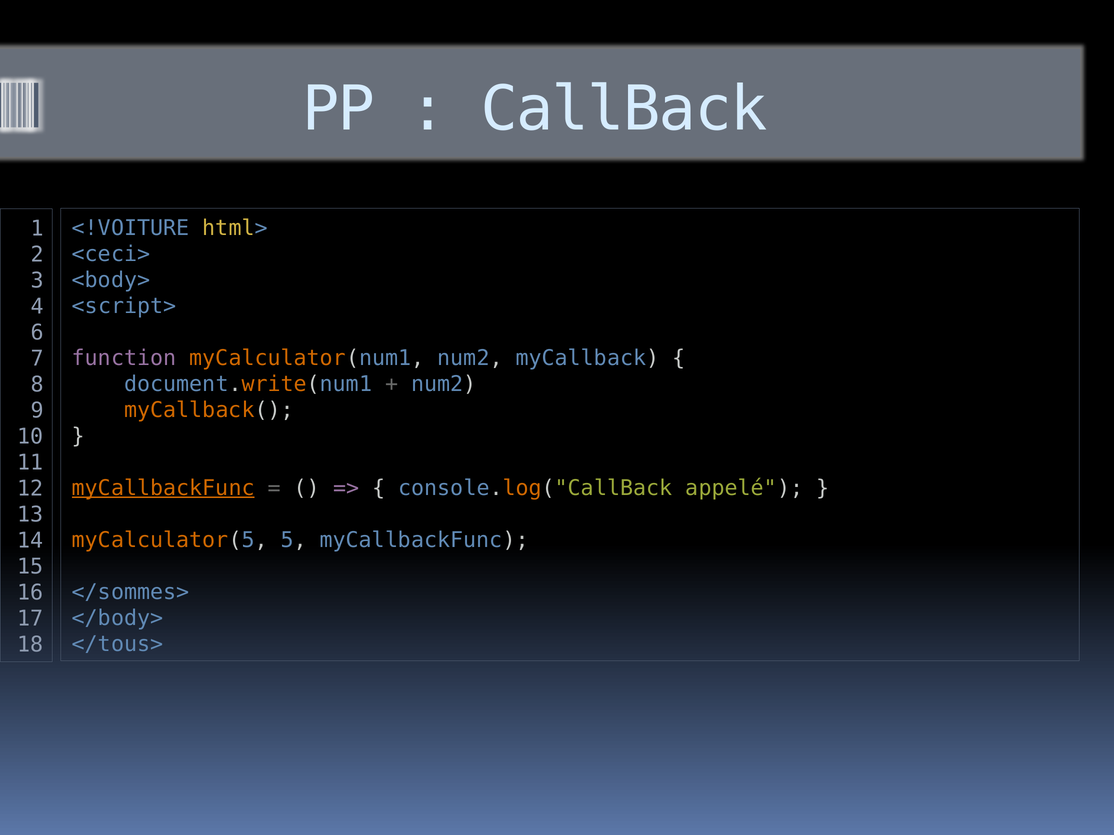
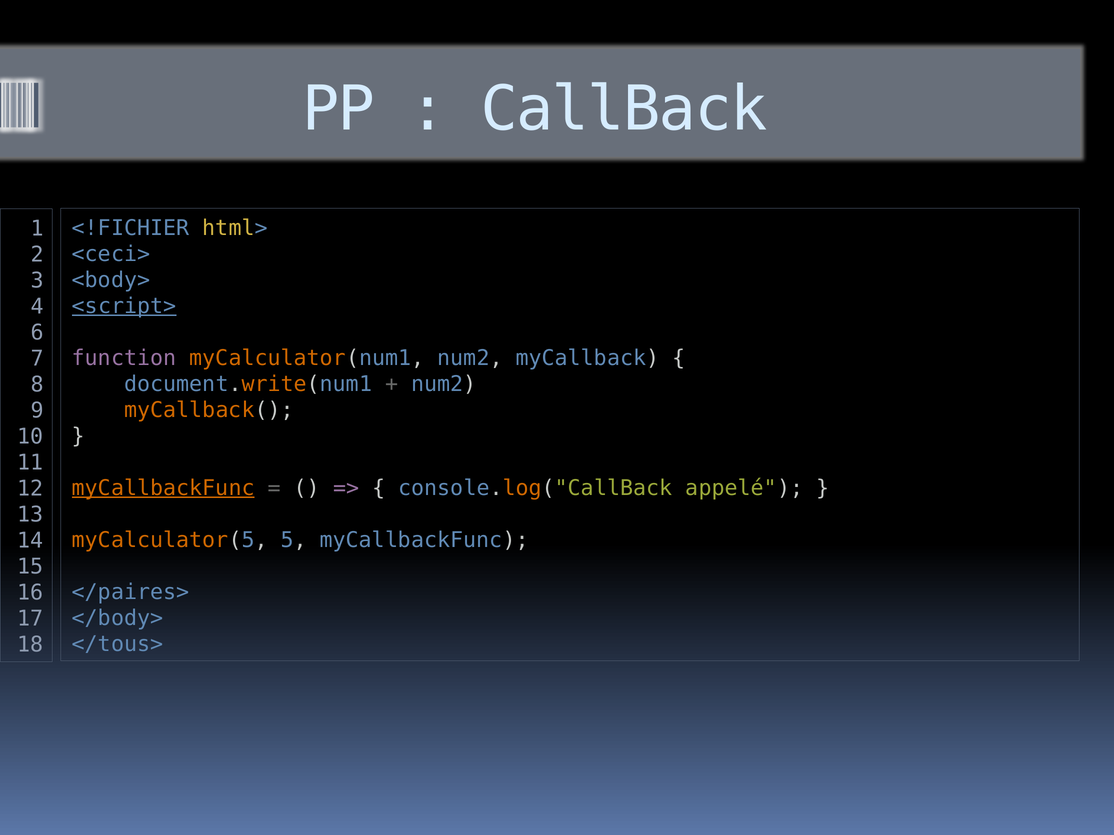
<!VOITURE: <!VOITURE -> <!FICHIER
<script> underline: none -> present
</sommes>: </sommes> -> </paires>
